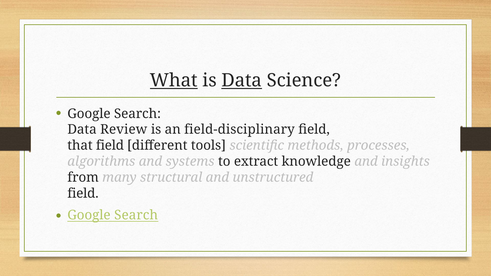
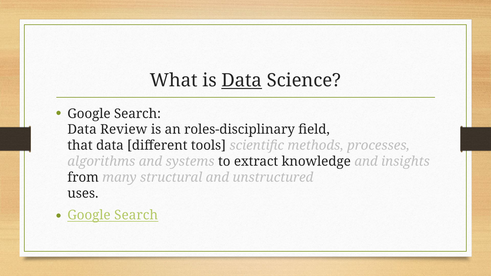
What underline: present -> none
field-disciplinary: field-disciplinary -> roles-disciplinary
that field: field -> data
field at (83, 193): field -> uses
